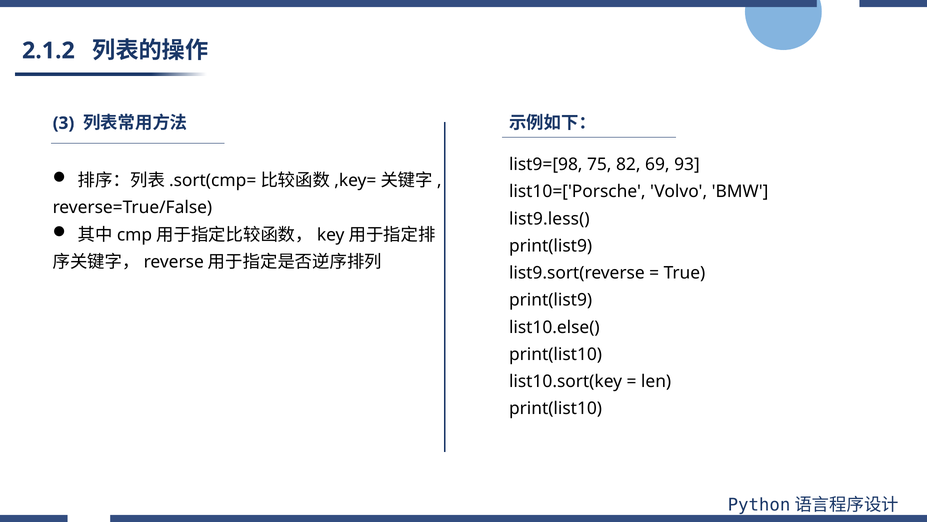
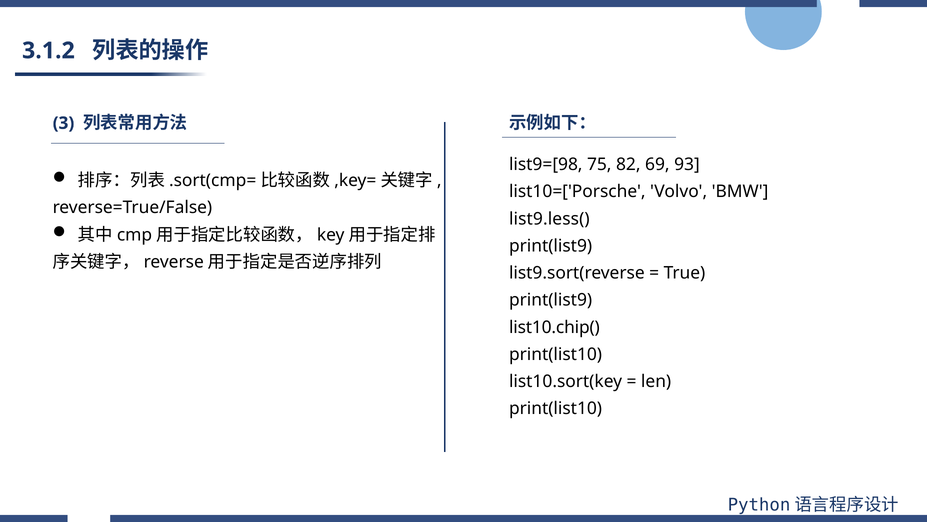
2.1.2: 2.1.2 -> 3.1.2
list10.else(: list10.else( -> list10.chip(
